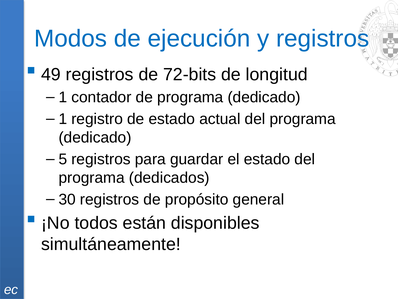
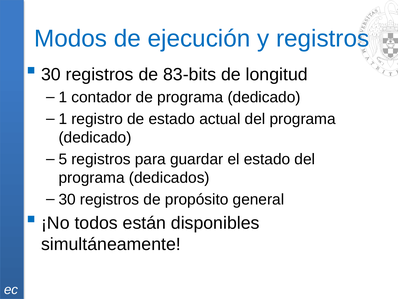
49: 49 -> 30
72-bits: 72-bits -> 83-bits
